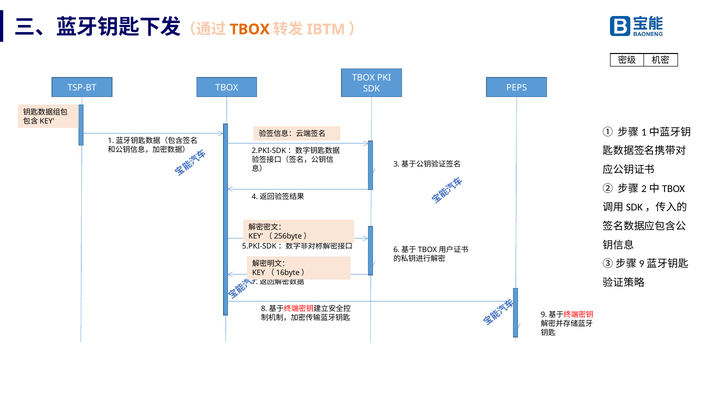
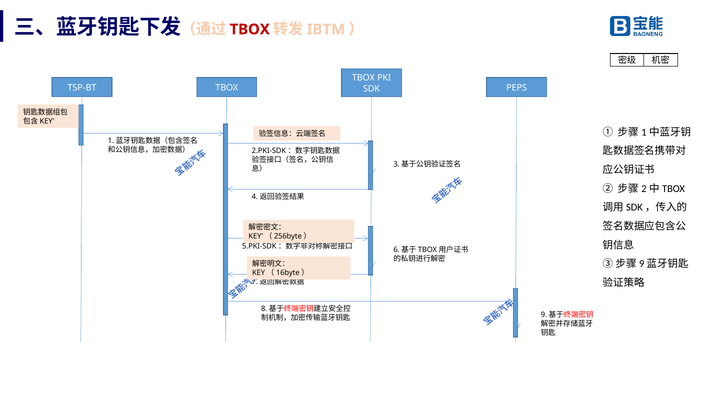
TBOX at (250, 29) colour: orange -> red
